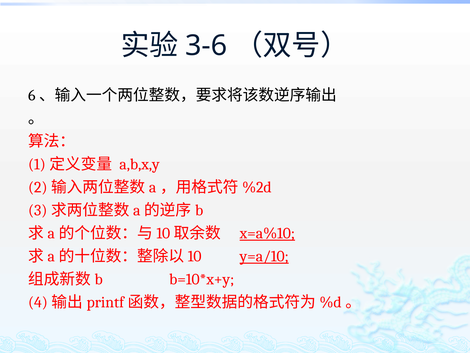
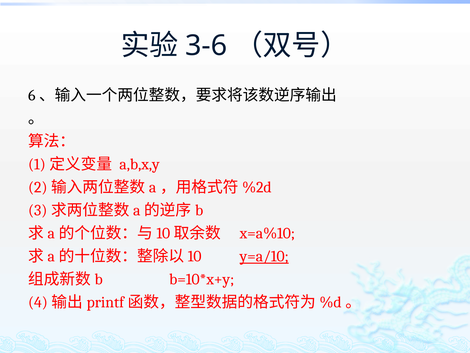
x=a%10 underline: present -> none
